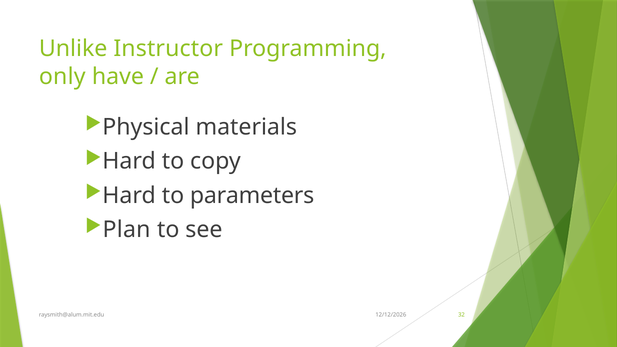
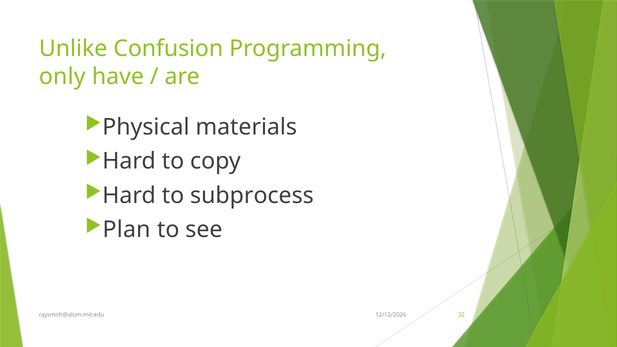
Instructor: Instructor -> Confusion
parameters: parameters -> subprocess
